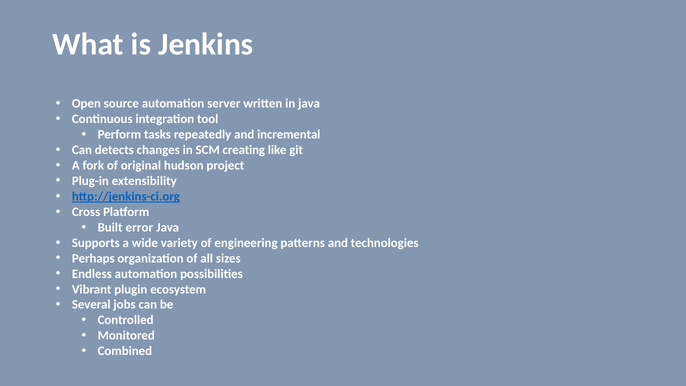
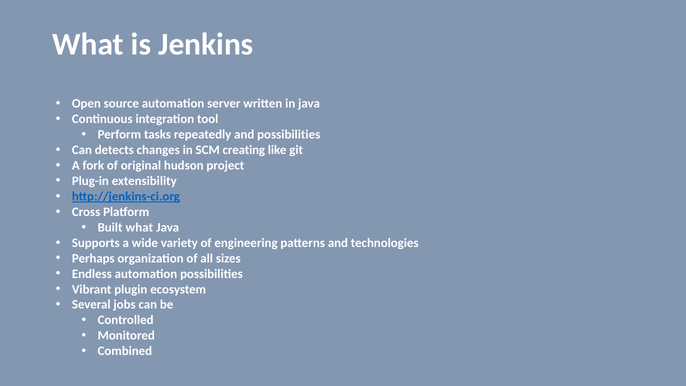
and incremental: incremental -> possibilities
Built error: error -> what
